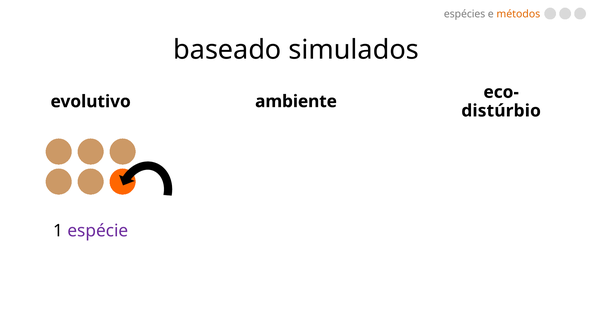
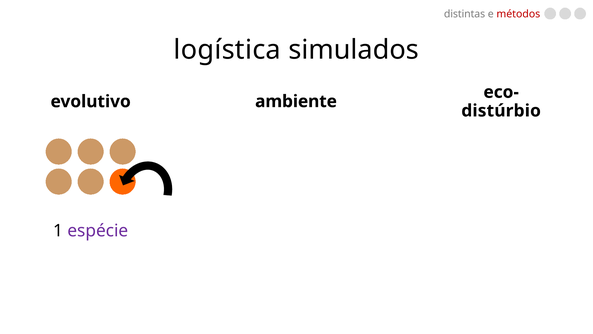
espécies: espécies -> distintas
métodos colour: orange -> red
baseado: baseado -> logística
